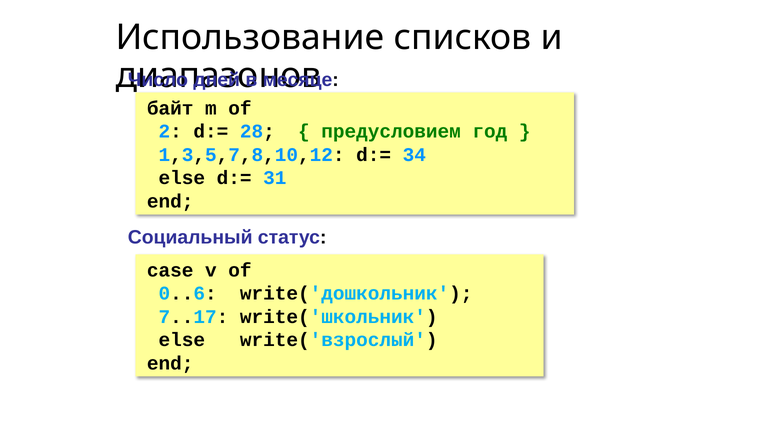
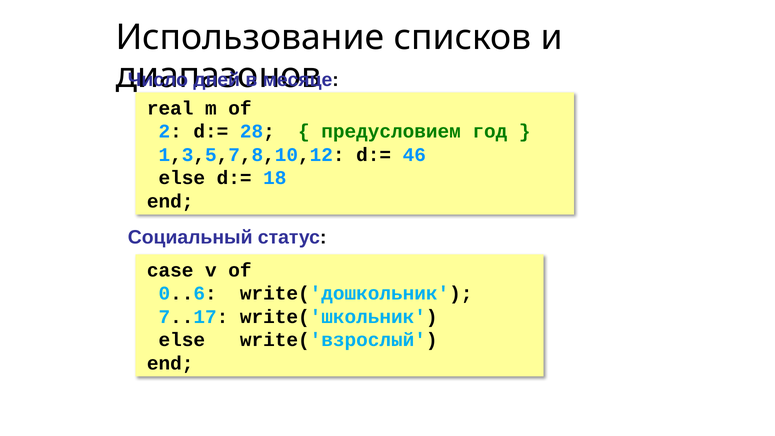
байт: байт -> real
34: 34 -> 46
31: 31 -> 18
